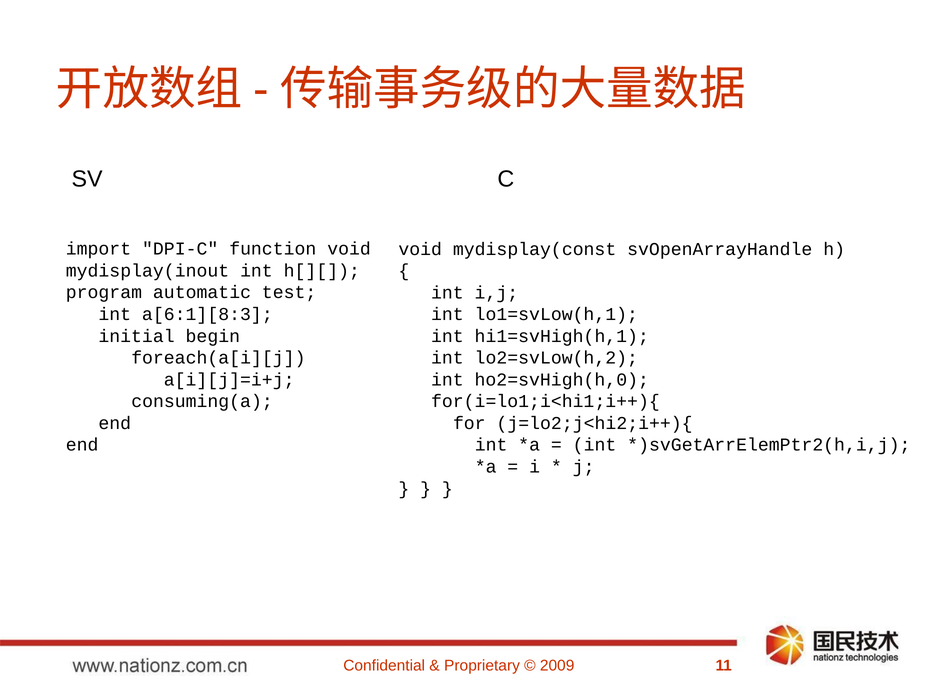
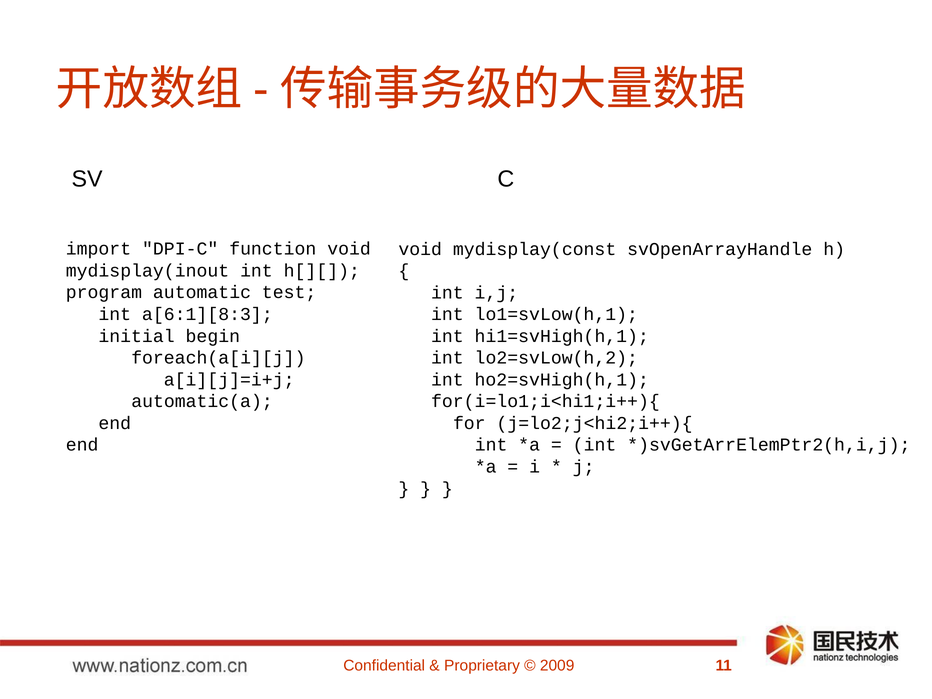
ho2=svHigh(h,0: ho2=svHigh(h,0 -> ho2=svHigh(h,1
consuming(a: consuming(a -> automatic(a
